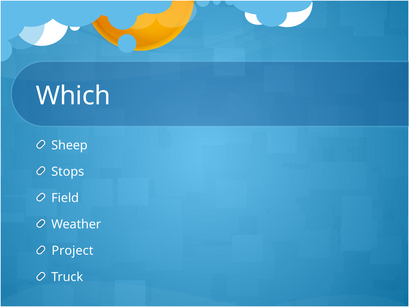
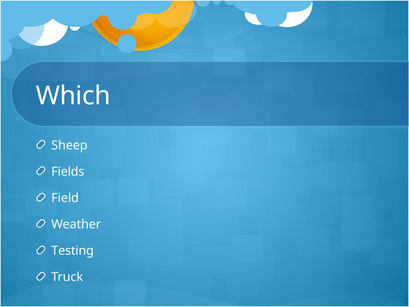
Stops: Stops -> Fields
Project: Project -> Testing
